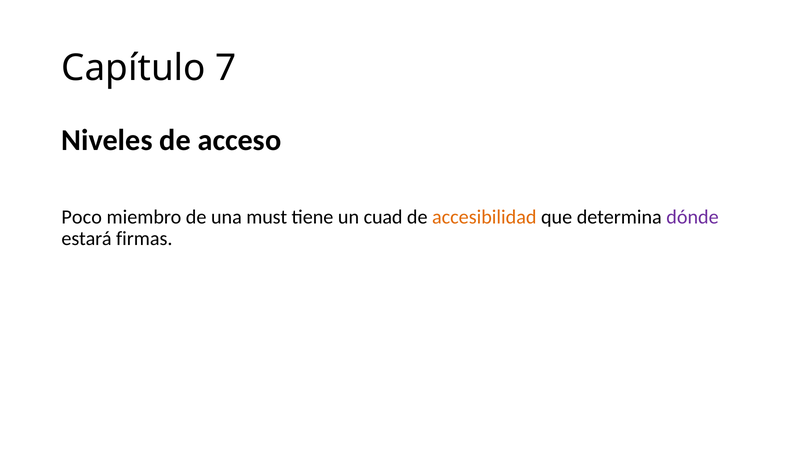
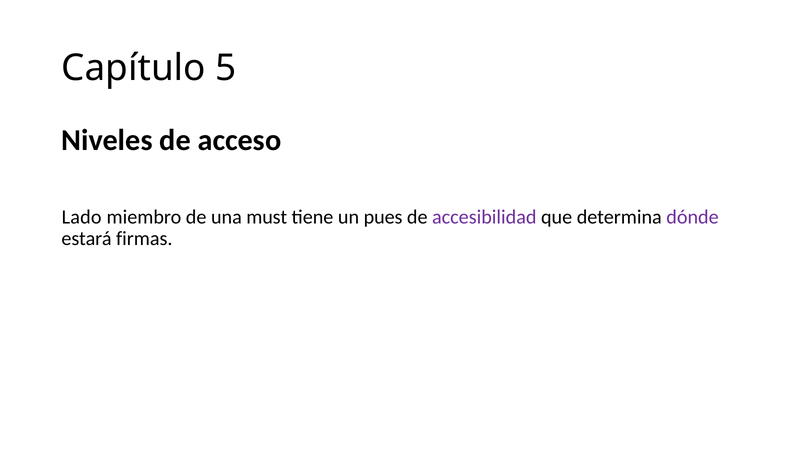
7: 7 -> 5
Poco: Poco -> Lado
cuad: cuad -> pues
accesibilidad colour: orange -> purple
